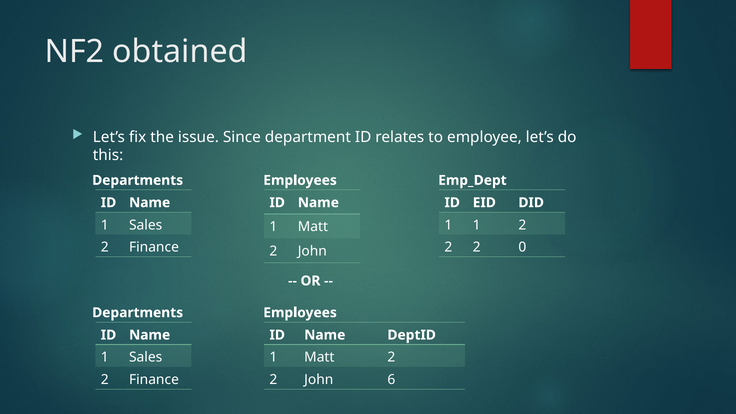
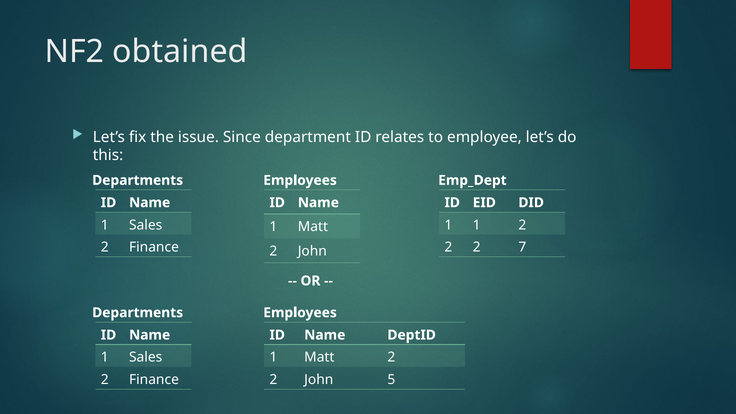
0: 0 -> 7
6: 6 -> 5
